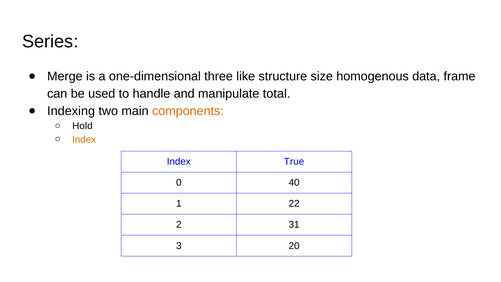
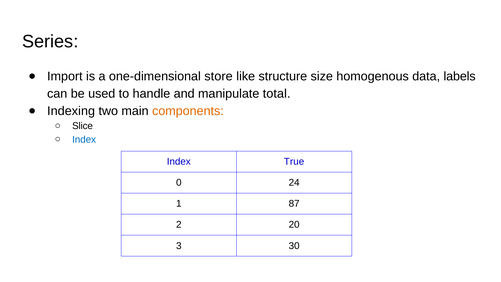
Merge: Merge -> Import
three: three -> store
frame: frame -> labels
Hold: Hold -> Slice
Index at (84, 139) colour: orange -> blue
40: 40 -> 24
22: 22 -> 87
31: 31 -> 20
20: 20 -> 30
